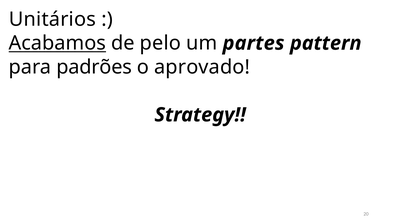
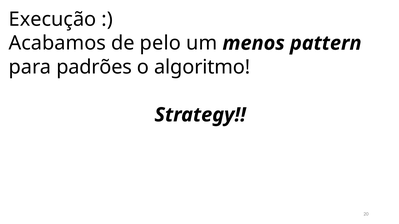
Unitários: Unitários -> Execução
Acabamos underline: present -> none
partes: partes -> menos
aprovado: aprovado -> algoritmo
